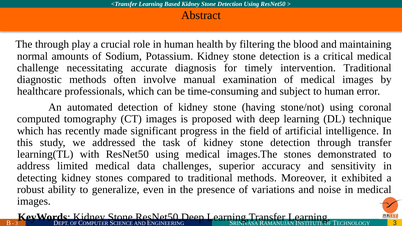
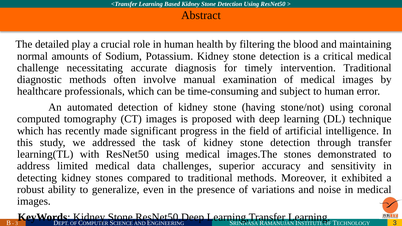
The through: through -> detailed
